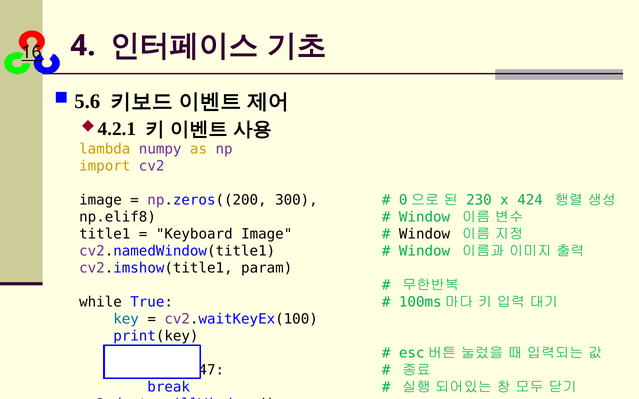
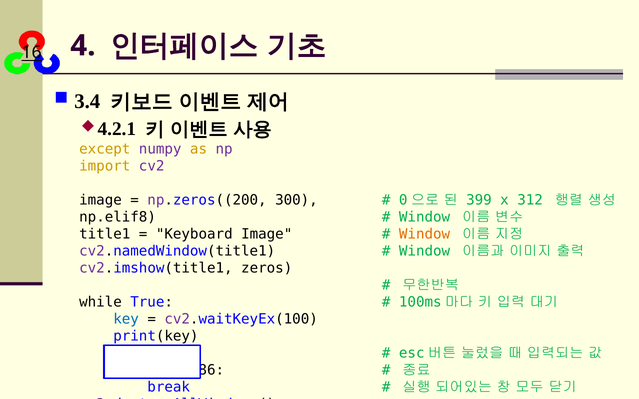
5.6: 5.6 -> 3.4
lambda: lambda -> except
230: 230 -> 399
424: 424 -> 312
Window at (425, 234) colour: black -> orange
param: param -> zeros
47: 47 -> 86
